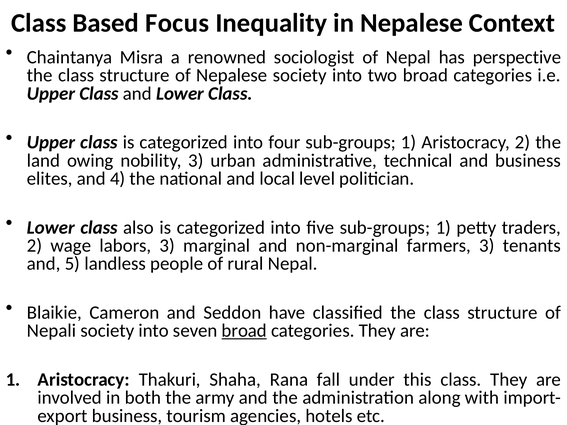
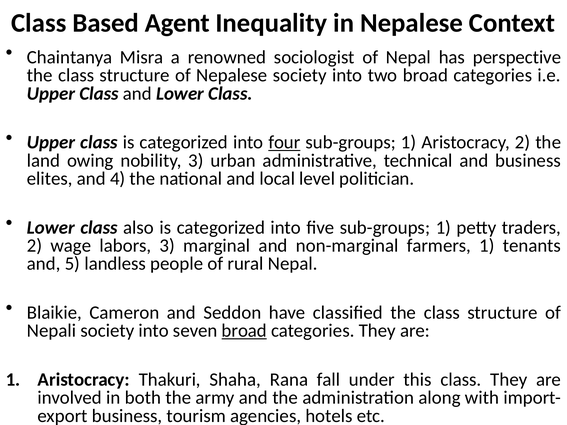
Focus: Focus -> Agent
four underline: none -> present
farmers 3: 3 -> 1
